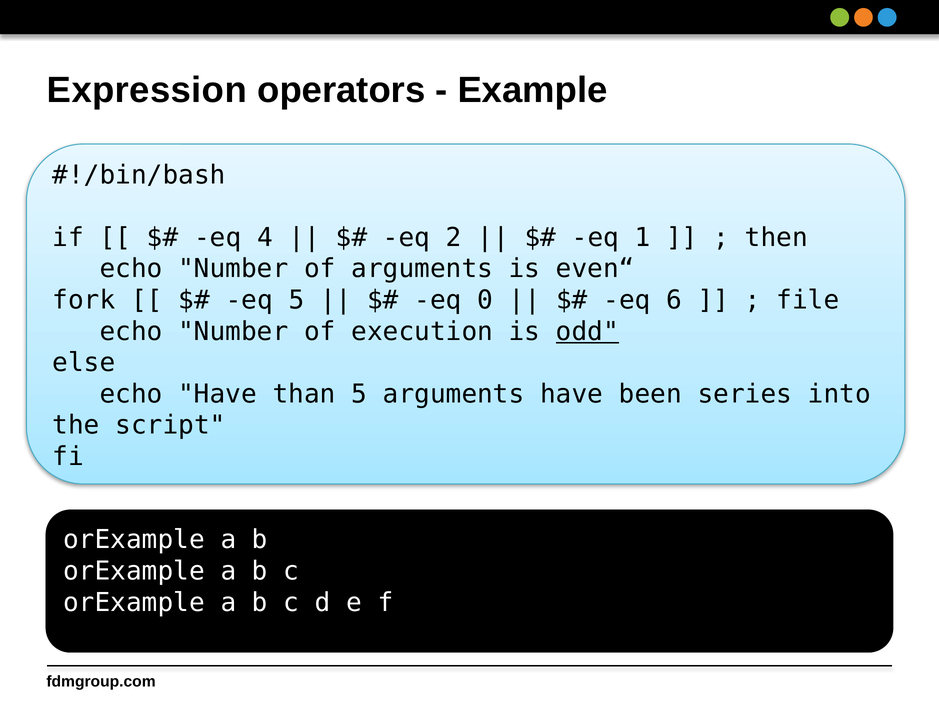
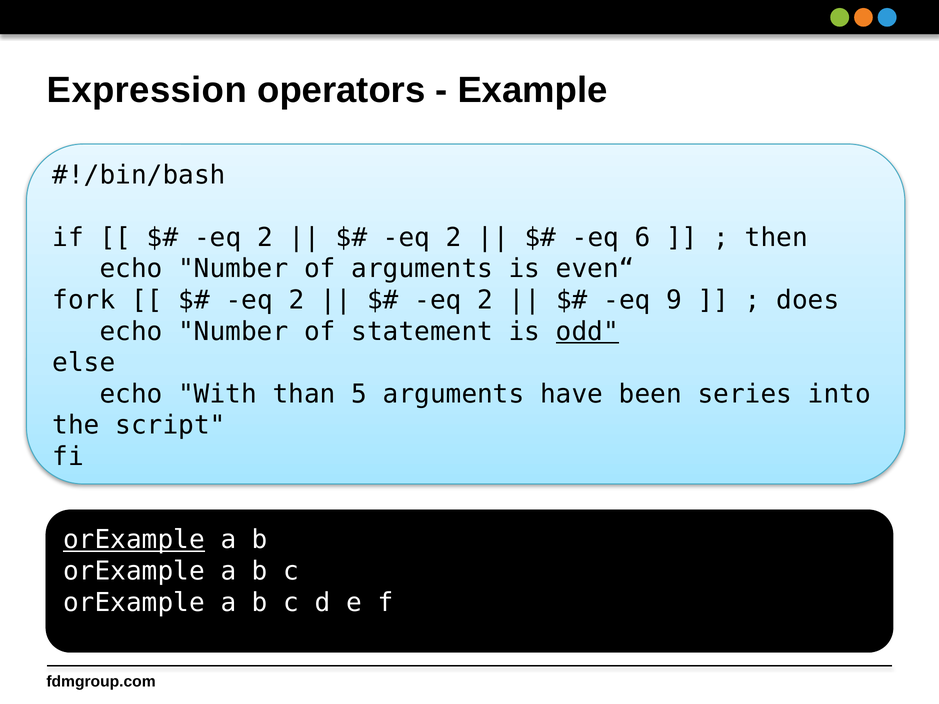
4 at (265, 238): 4 -> 2
1: 1 -> 6
5 at (296, 300): 5 -> 2
0 at (485, 300): 0 -> 2
6: 6 -> 9
file: file -> does
execution: execution -> statement
echo Have: Have -> With
orExample at (134, 540) underline: none -> present
